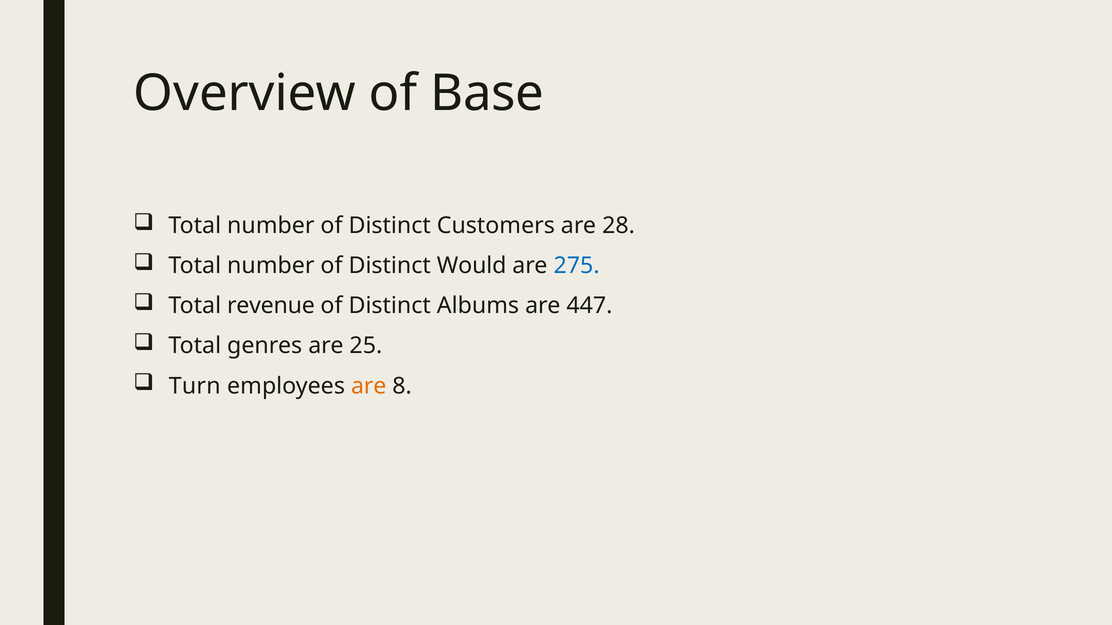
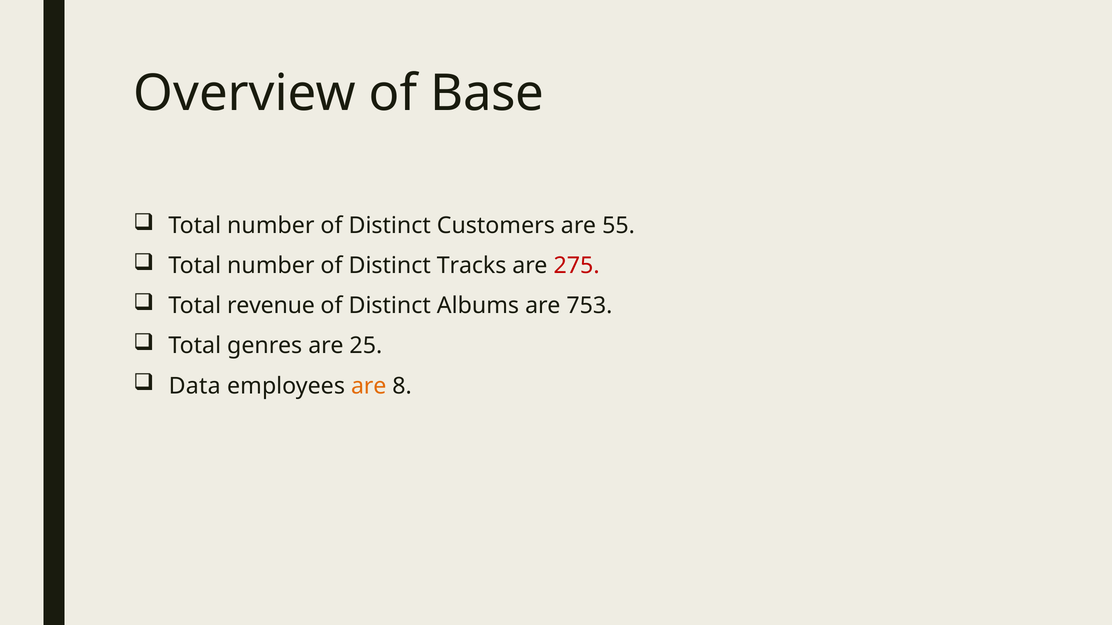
28: 28 -> 55
Would: Would -> Tracks
275 colour: blue -> red
447: 447 -> 753
Turn: Turn -> Data
